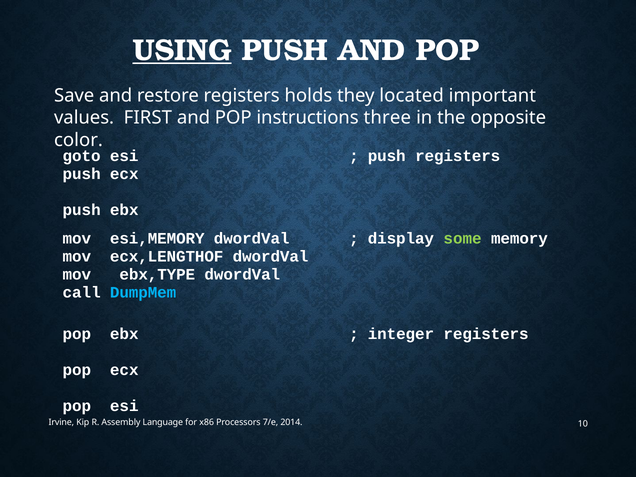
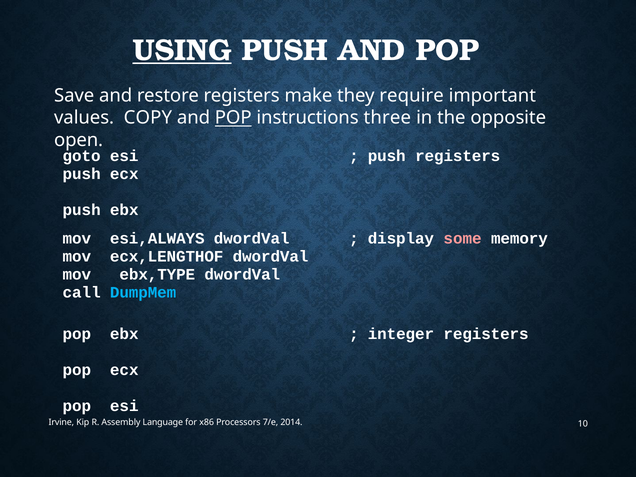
holds: holds -> make
located: located -> require
FIRST: FIRST -> COPY
POP at (233, 118) underline: none -> present
color: color -> open
esi,MEMORY: esi,MEMORY -> esi,ALWAYS
some colour: light green -> pink
